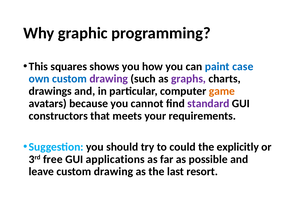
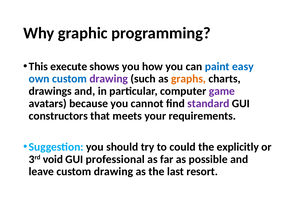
squares: squares -> execute
case: case -> easy
graphs colour: purple -> orange
game colour: orange -> purple
free: free -> void
applications: applications -> professional
